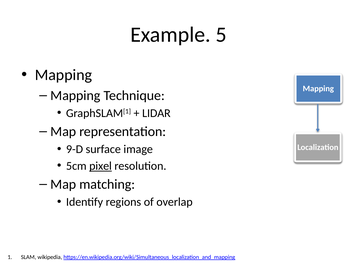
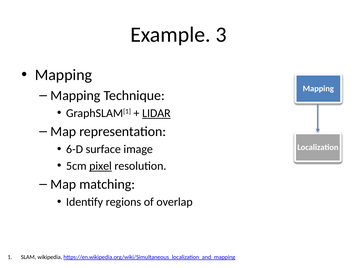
5: 5 -> 3
LIDAR underline: none -> present
9-D: 9-D -> 6-D
